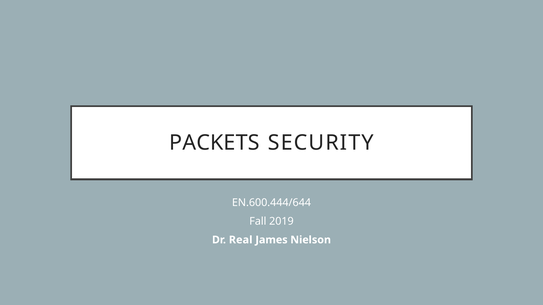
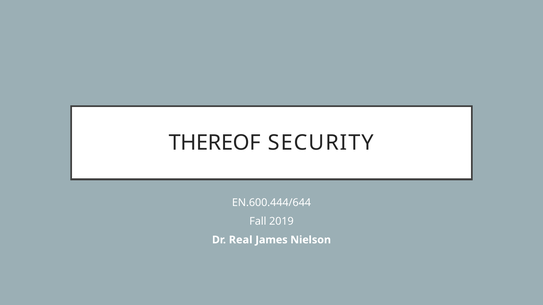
PACKETS: PACKETS -> THEREOF
